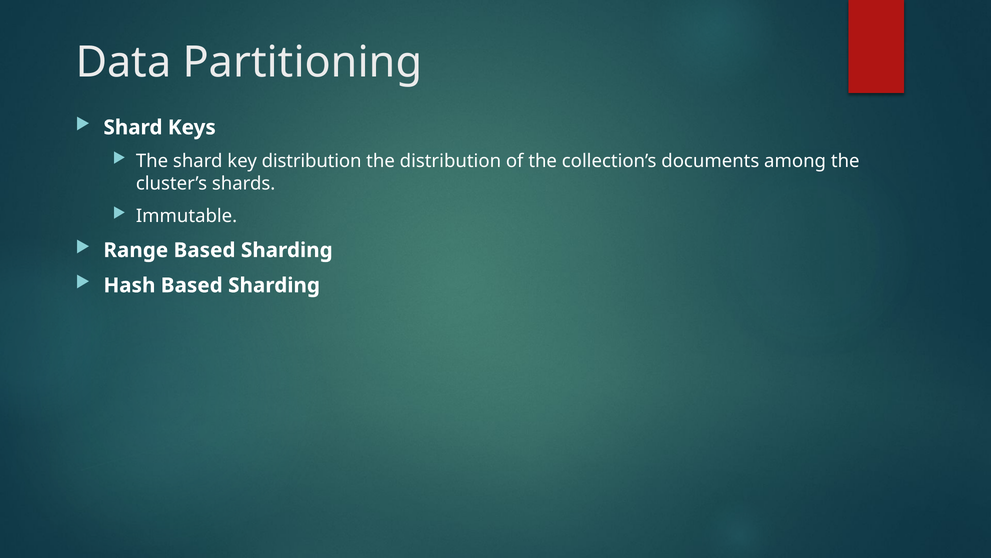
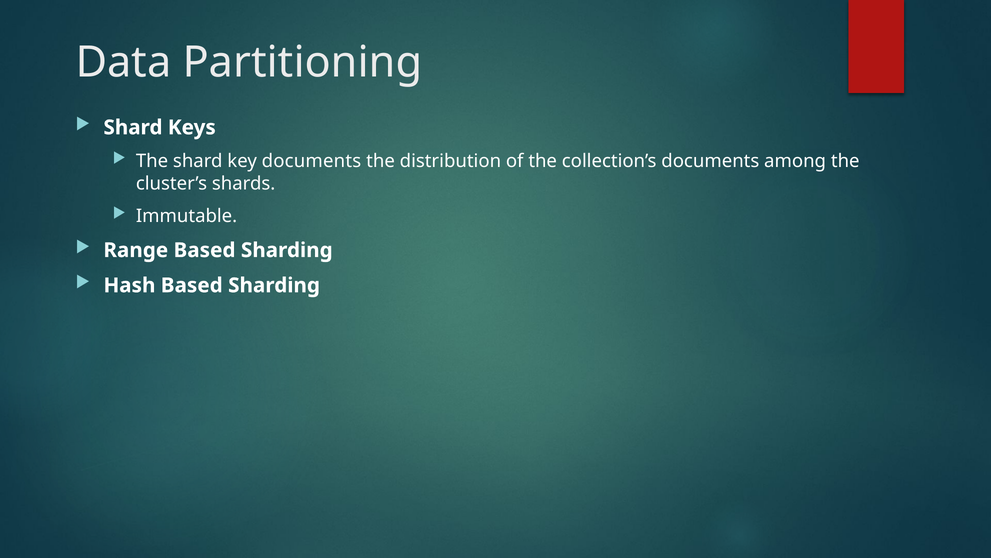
key distribution: distribution -> documents
